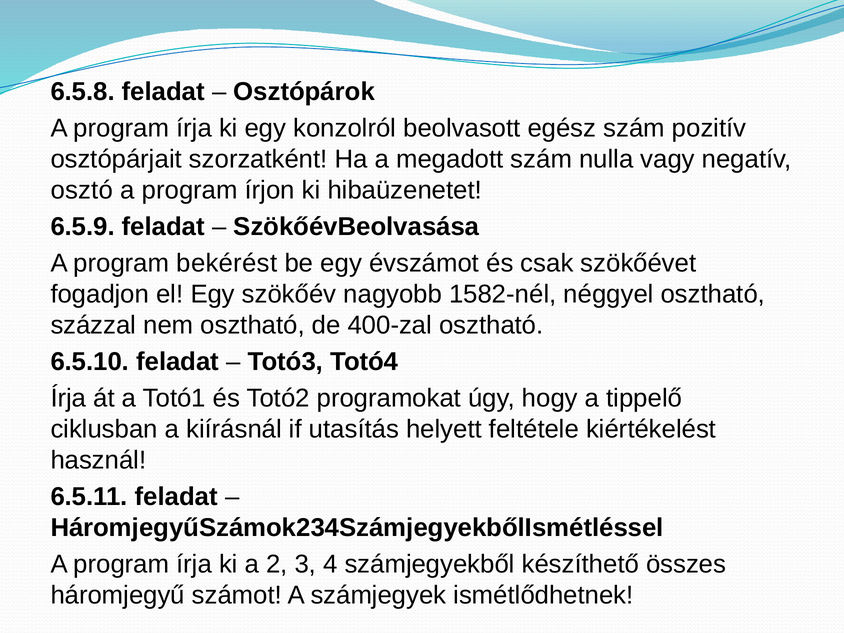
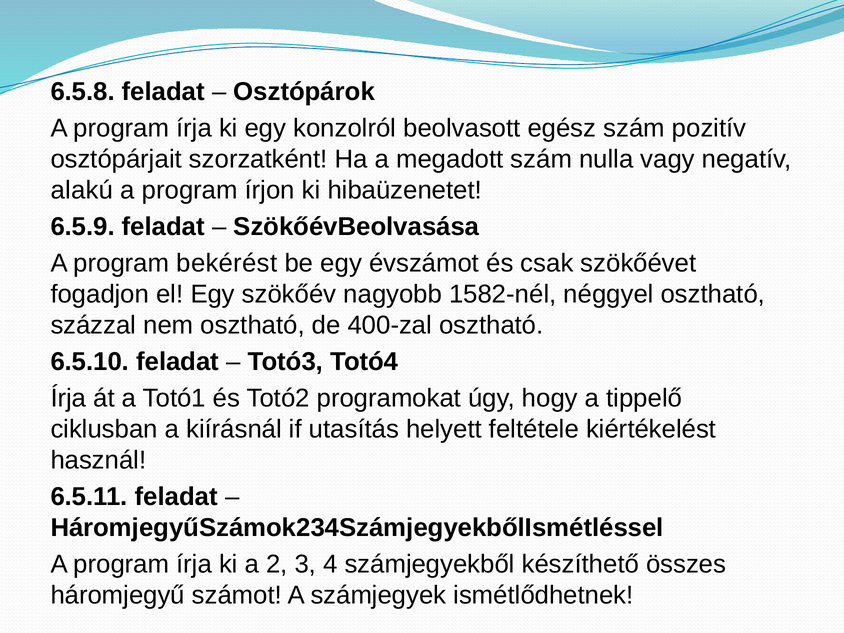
osztó: osztó -> alakú
